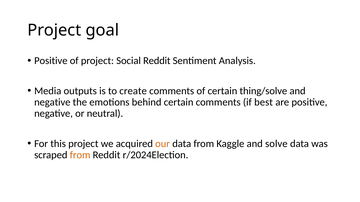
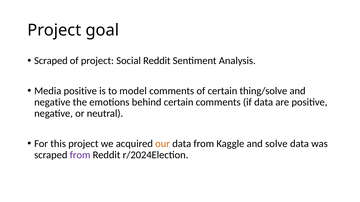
Positive at (51, 61): Positive -> Scraped
Media outputs: outputs -> positive
create: create -> model
if best: best -> data
from at (80, 155) colour: orange -> purple
